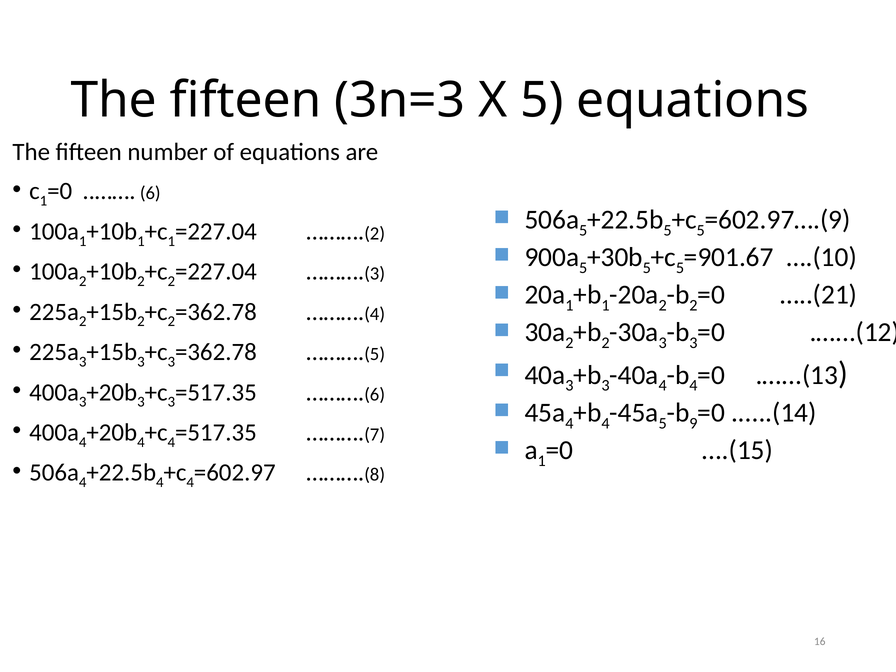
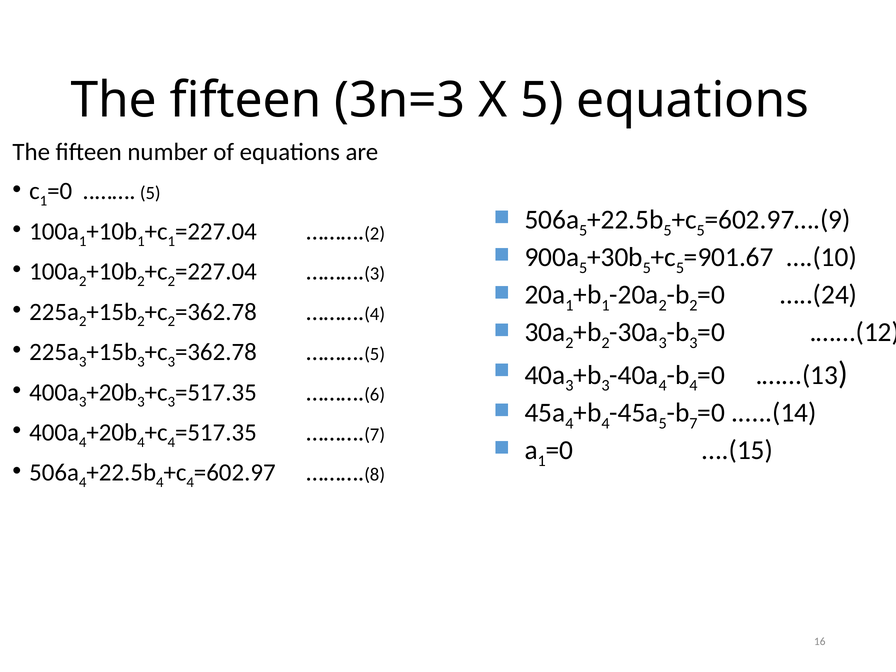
6 at (150, 193): 6 -> 5
…..(21: …..(21 -> …..(24
9 at (693, 423): 9 -> 7
